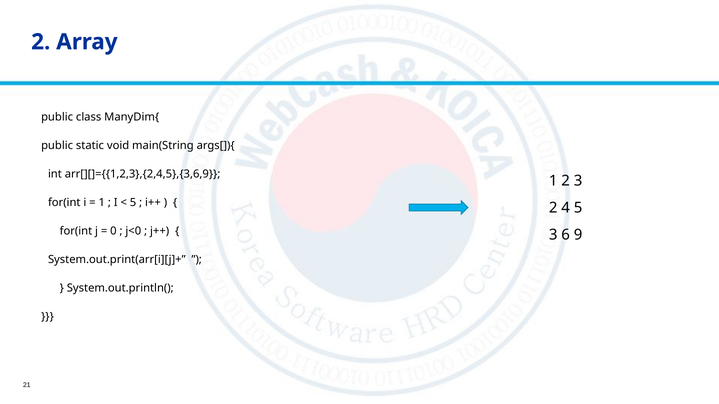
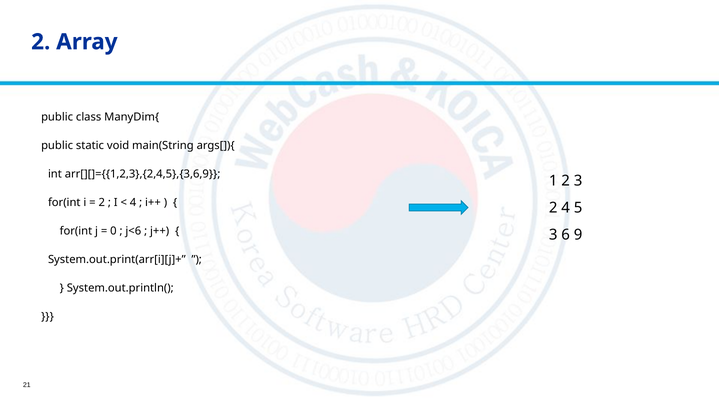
1 at (102, 203): 1 -> 2
5 at (133, 203): 5 -> 4
j<0: j<0 -> j<6
